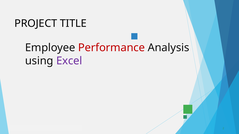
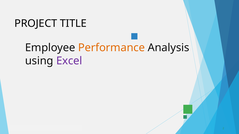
Performance colour: red -> orange
